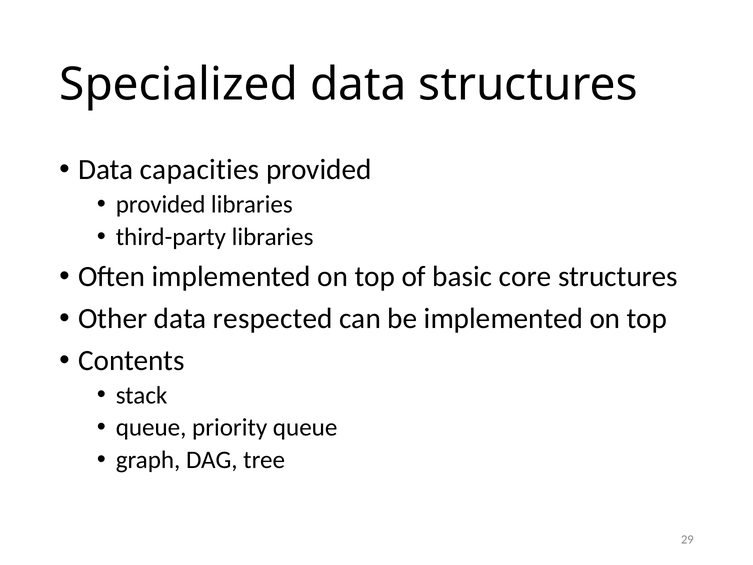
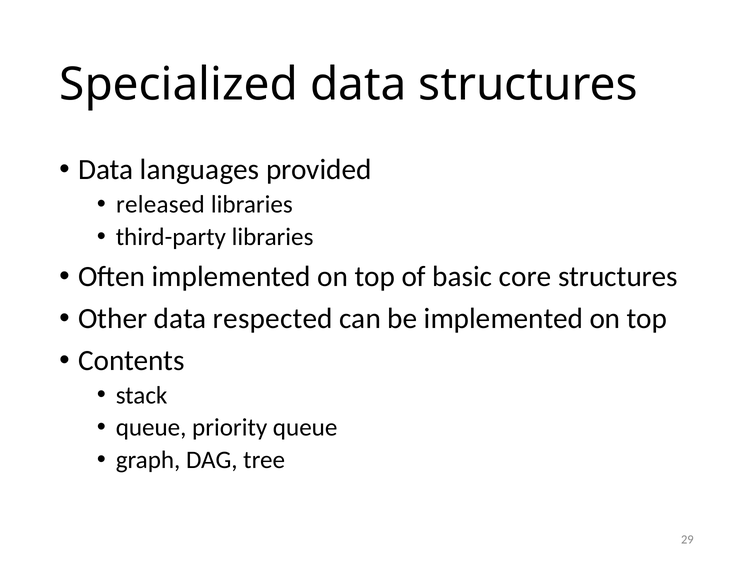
capacities: capacities -> languages
provided at (161, 204): provided -> released
